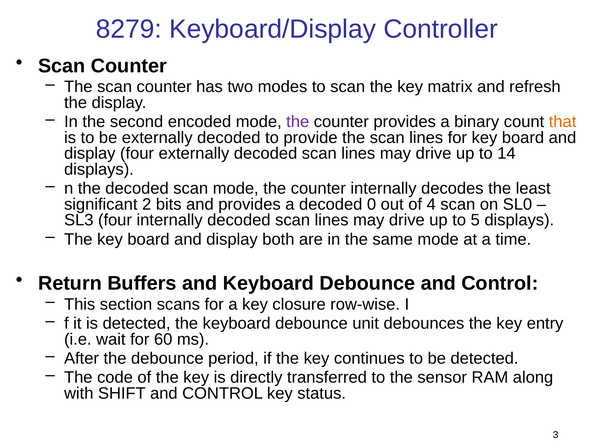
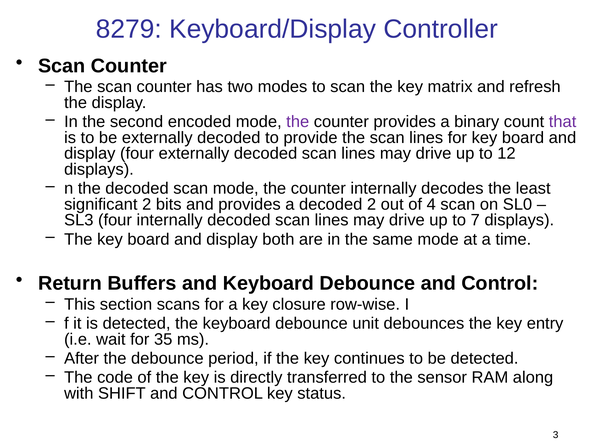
that colour: orange -> purple
14: 14 -> 12
decoded 0: 0 -> 2
5: 5 -> 7
60: 60 -> 35
